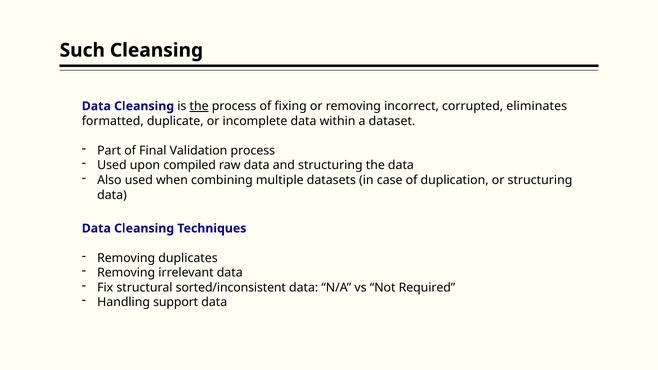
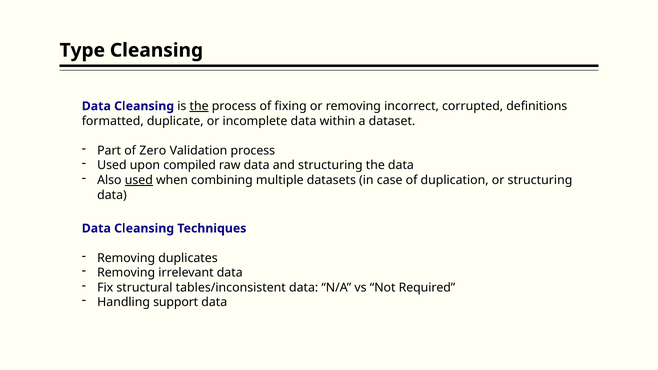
Such: Such -> Type
eliminates: eliminates -> definitions
Final: Final -> Zero
used at (139, 180) underline: none -> present
sorted/inconsistent: sorted/inconsistent -> tables/inconsistent
